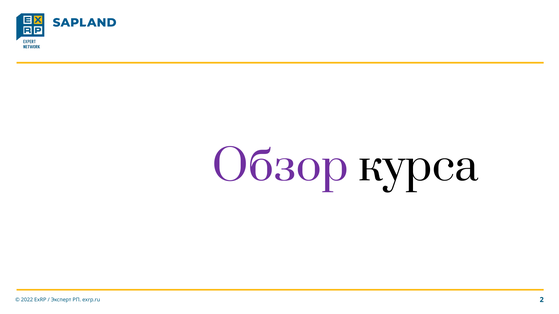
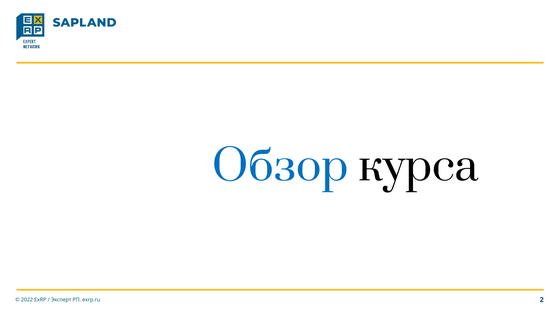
Обзор colour: purple -> blue
